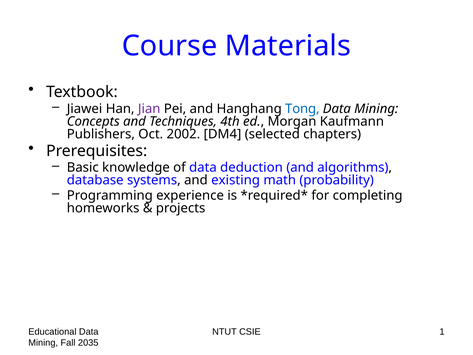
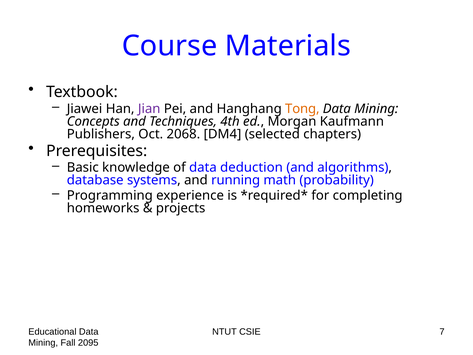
Tong colour: blue -> orange
2002: 2002 -> 2068
existing: existing -> running
1: 1 -> 7
2035: 2035 -> 2095
